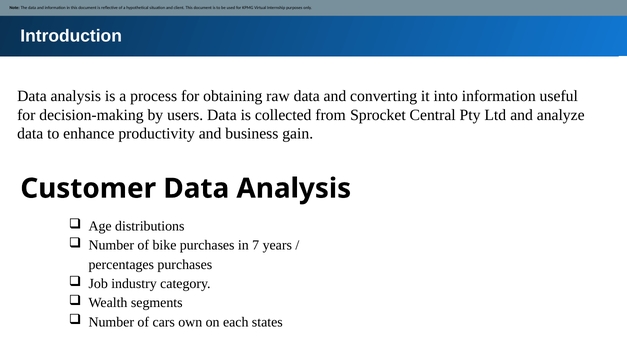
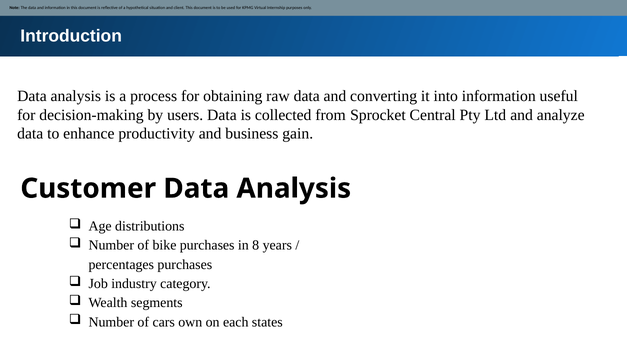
7: 7 -> 8
